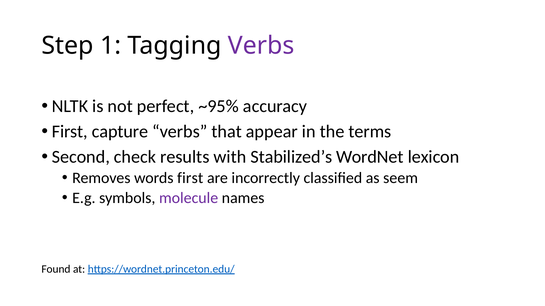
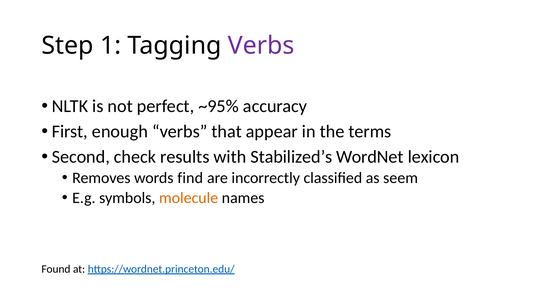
capture: capture -> enough
words first: first -> find
molecule colour: purple -> orange
